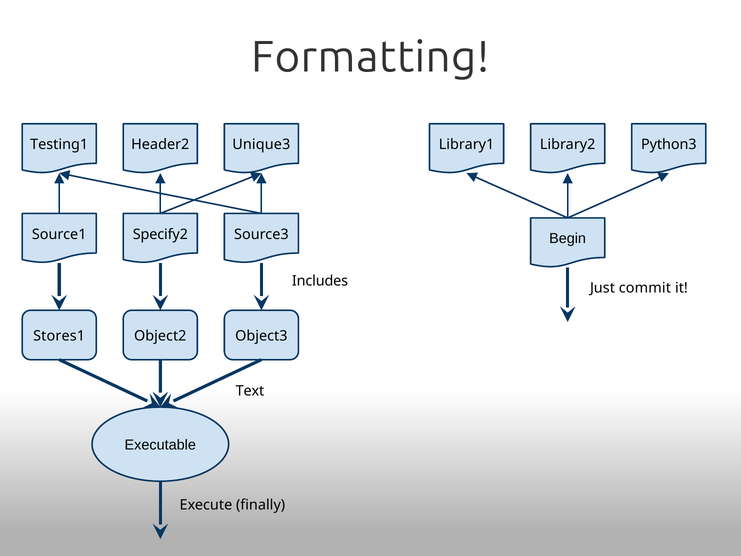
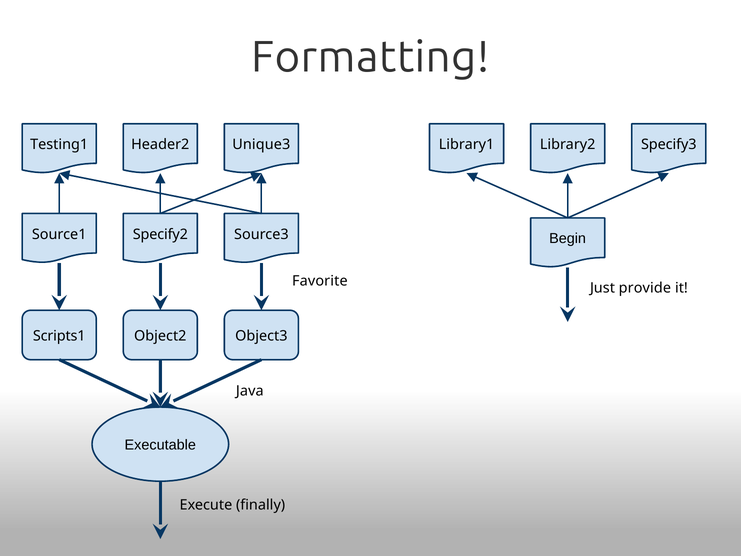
Python3: Python3 -> Specify3
Includes: Includes -> Favorite
commit: commit -> provide
Stores1: Stores1 -> Scripts1
Text: Text -> Java
